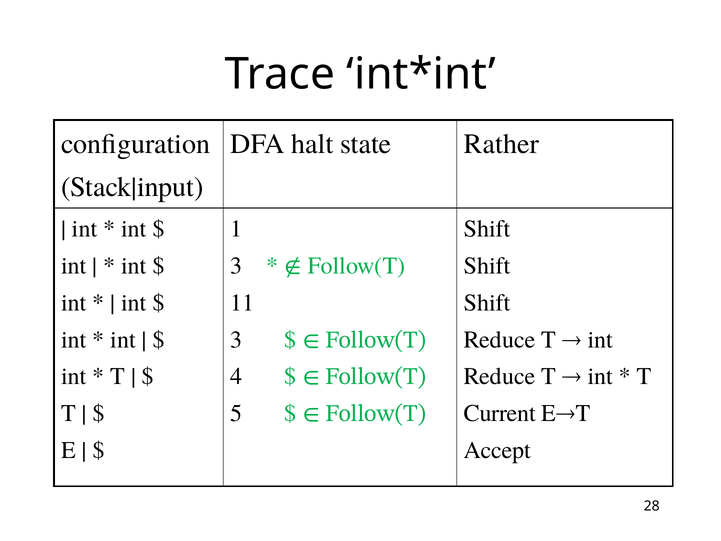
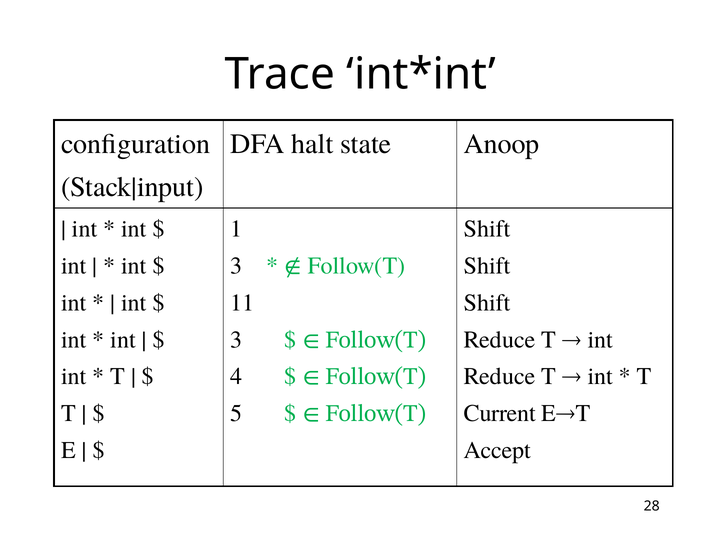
Rather: Rather -> Anoop
